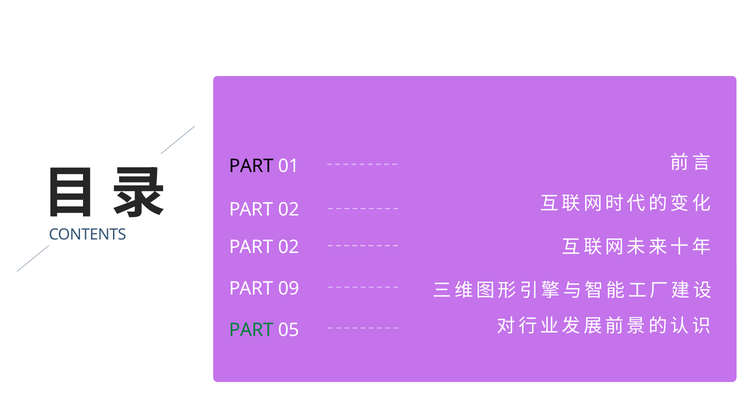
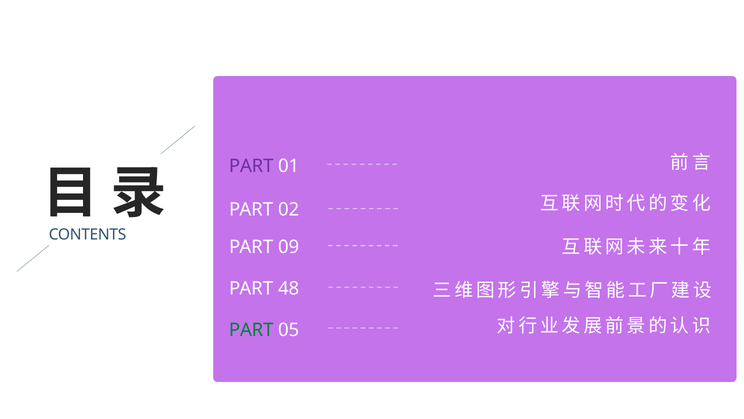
PART at (251, 166) colour: black -> purple
02 at (289, 247): 02 -> 09
09: 09 -> 48
